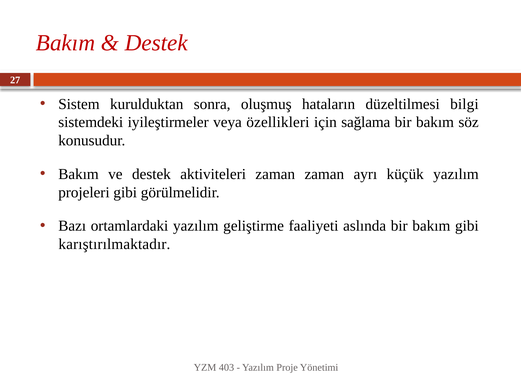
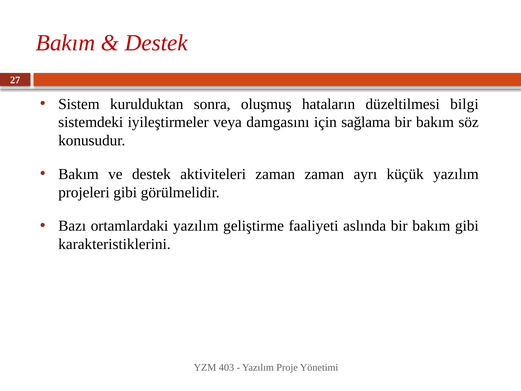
özellikleri: özellikleri -> damgasını
karıştırılmaktadır: karıştırılmaktadır -> karakteristiklerini
